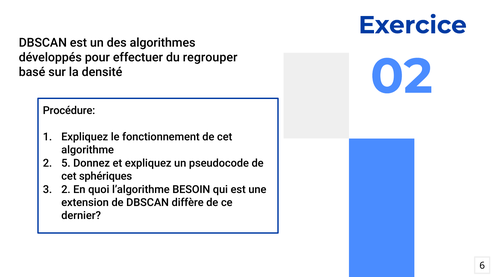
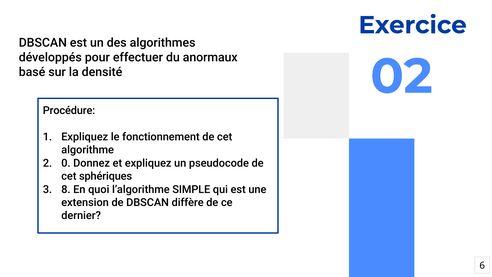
regrouper: regrouper -> anormaux
5: 5 -> 0
3 2: 2 -> 8
BESOIN: BESOIN -> SIMPLE
